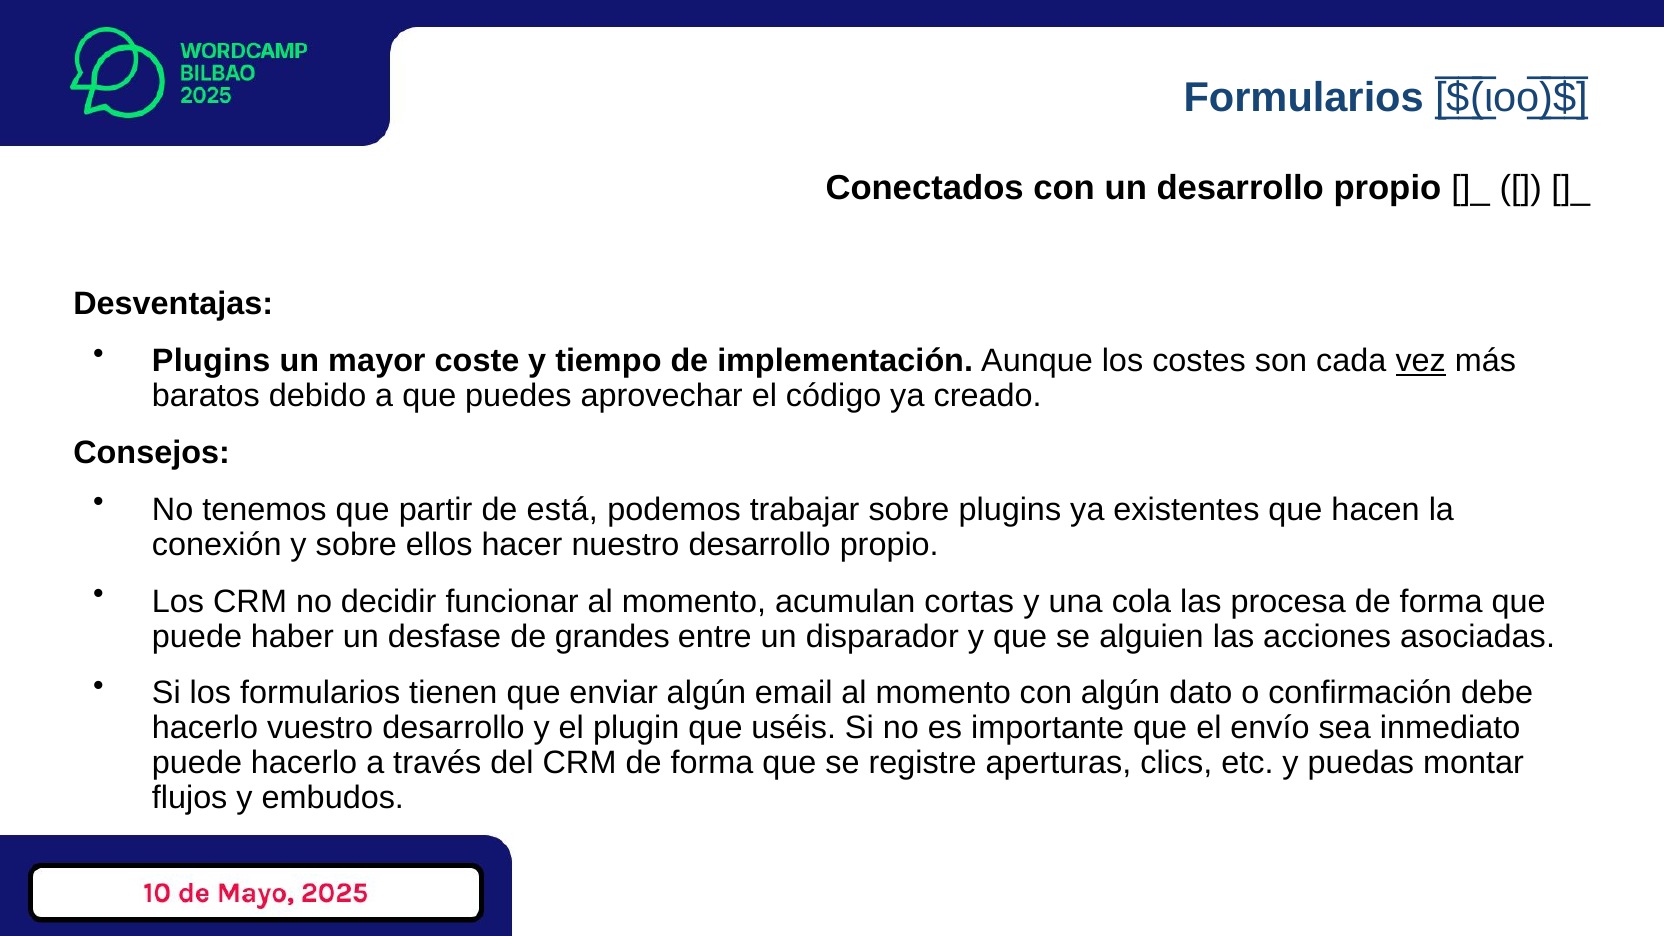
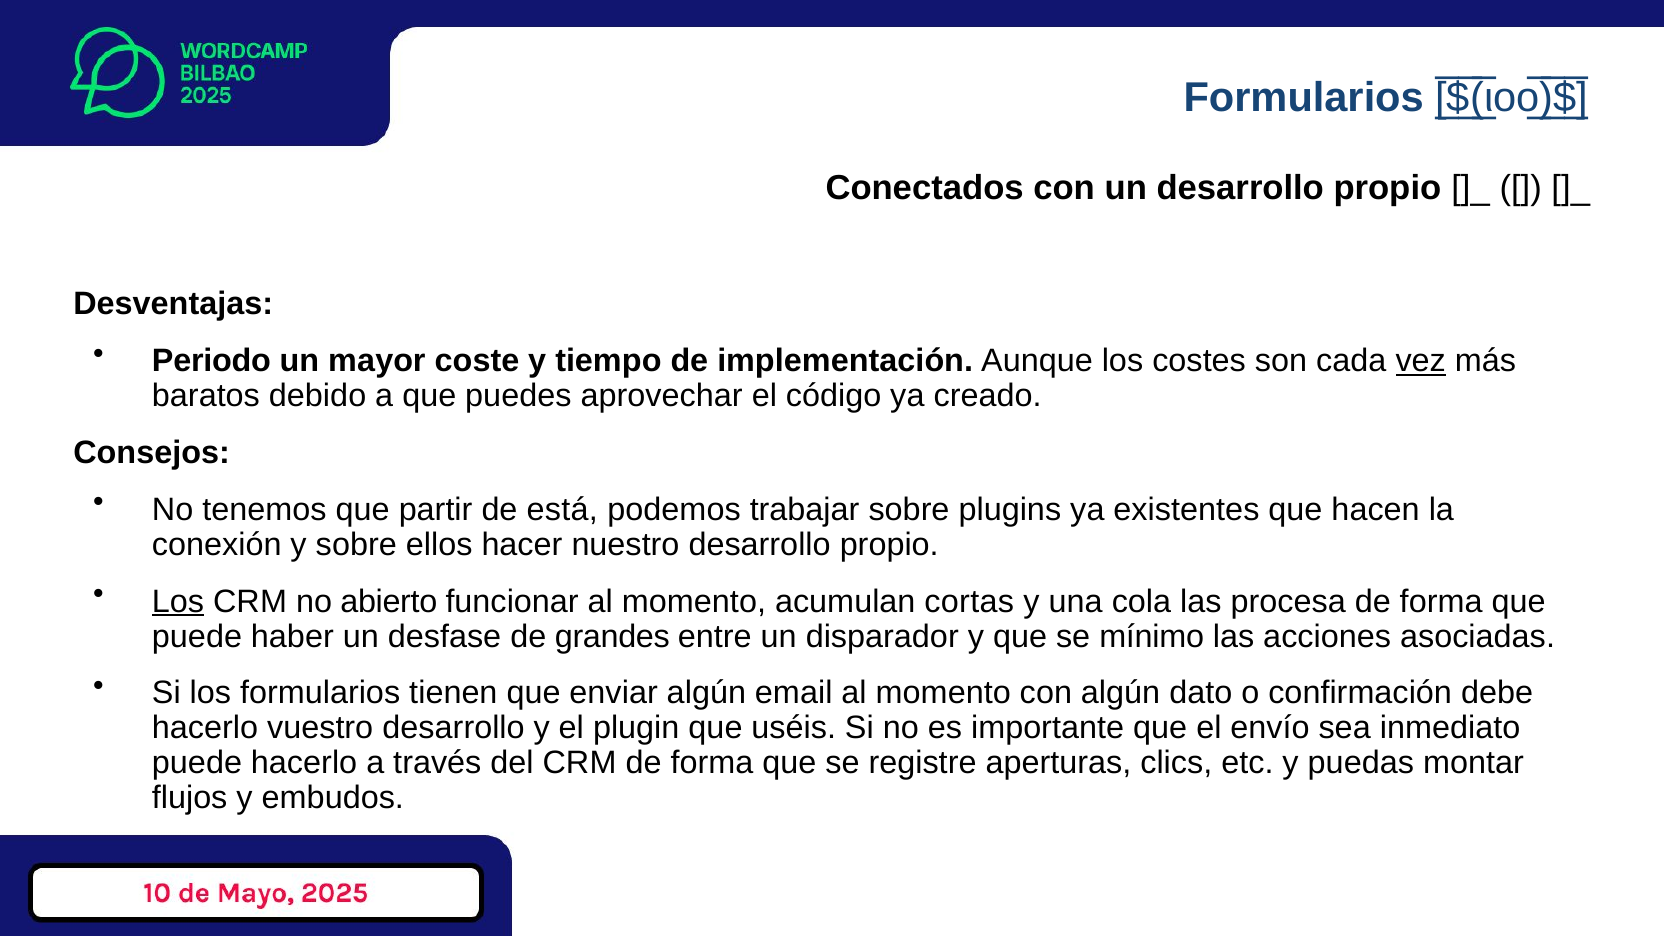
Plugins at (211, 361): Plugins -> Periodo
Los at (178, 601) underline: none -> present
decidir: decidir -> abierto
alguien: alguien -> mínimo
